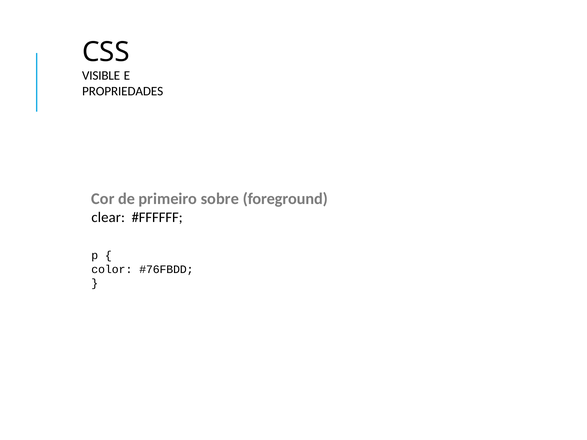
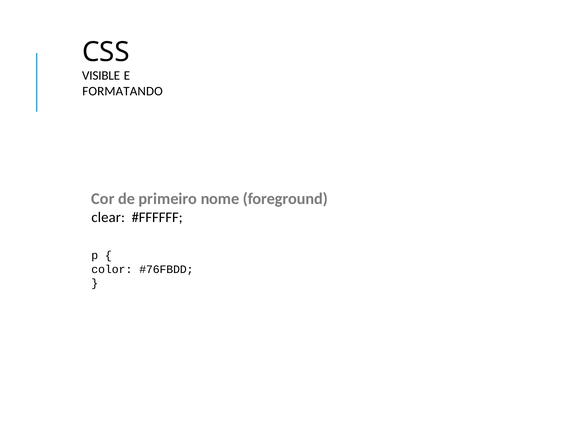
PROPRIEDADES: PROPRIEDADES -> FORMATANDO
sobre: sobre -> nome
